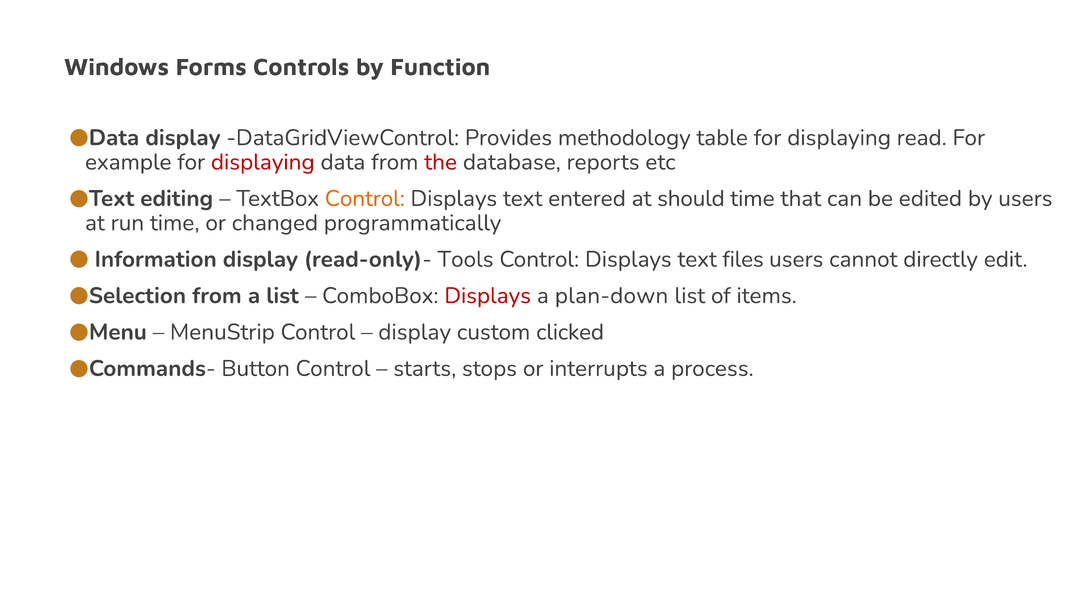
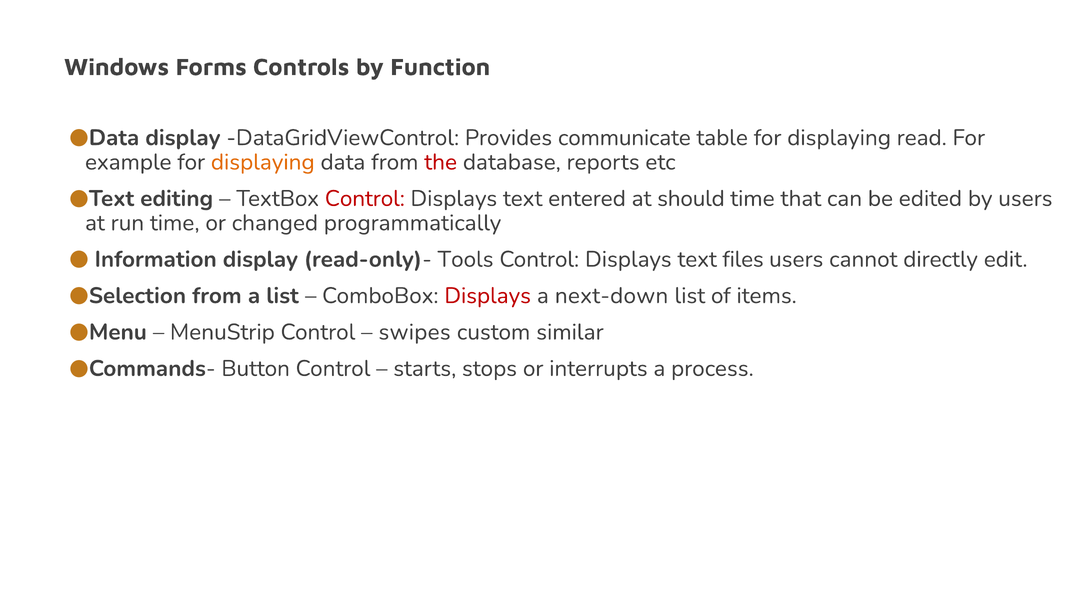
methodology: methodology -> communicate
displaying at (263, 162) colour: red -> orange
Control at (365, 199) colour: orange -> red
plan-down: plan-down -> next-down
display at (415, 332): display -> swipes
clicked: clicked -> similar
